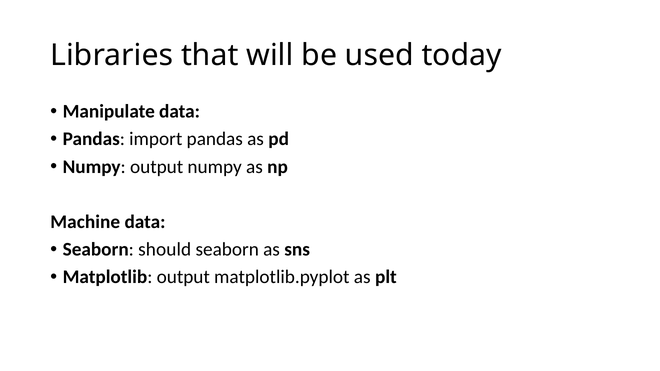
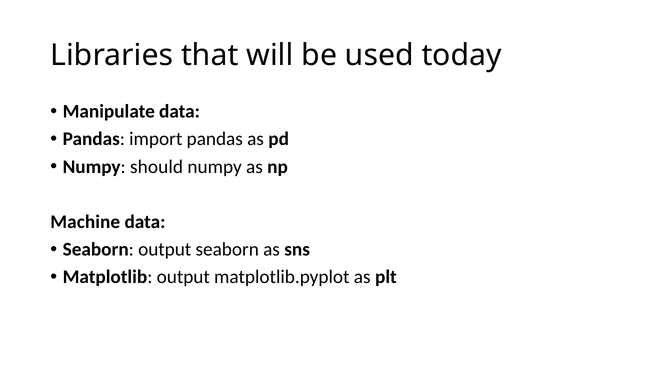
Numpy output: output -> should
Seaborn should: should -> output
